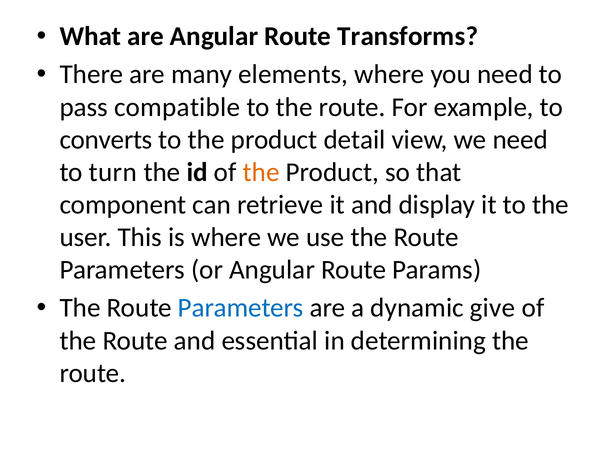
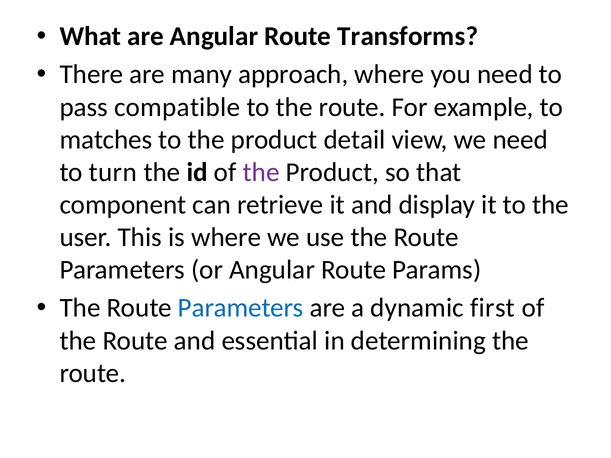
elements: elements -> approach
converts: converts -> matches
the at (261, 172) colour: orange -> purple
give: give -> first
